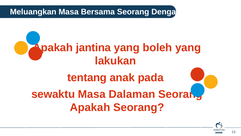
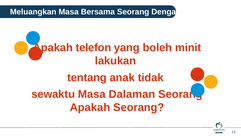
jantina: jantina -> telefon
boleh yang: yang -> minit
pada: pada -> tidak
